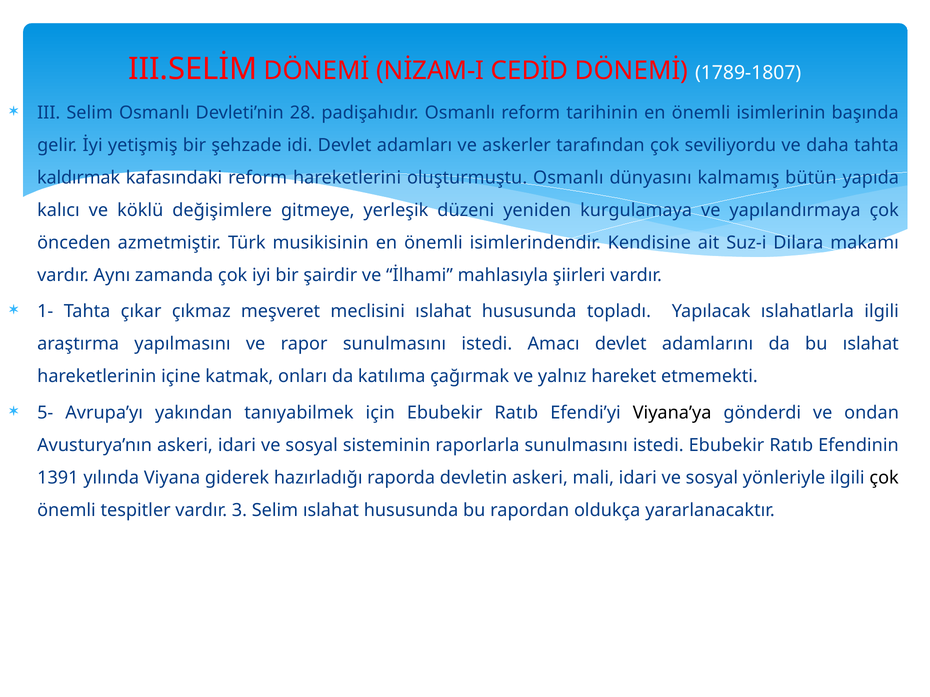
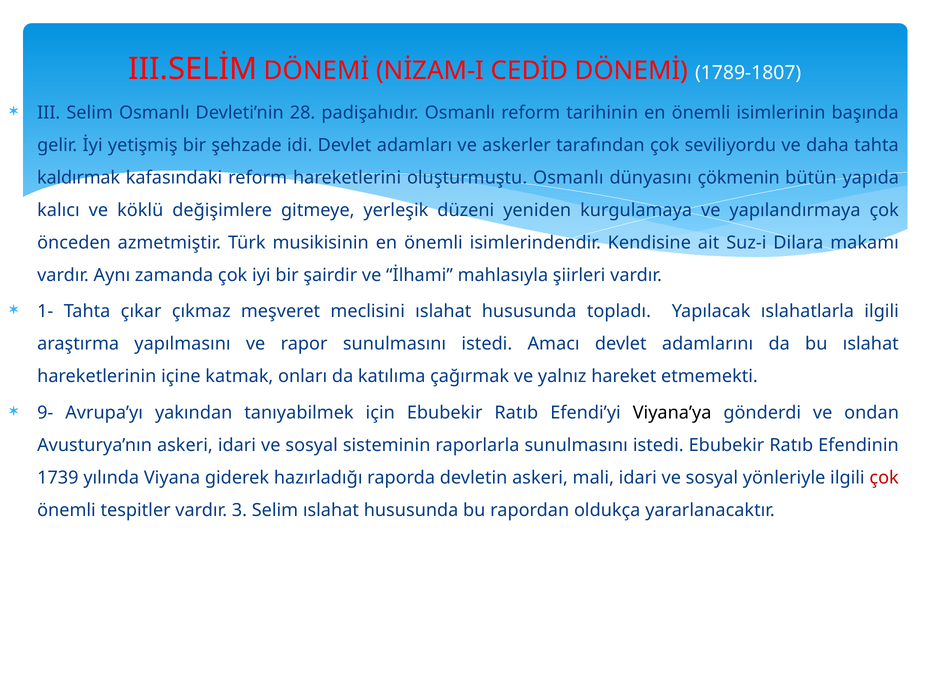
kalmamış: kalmamış -> çökmenin
5-: 5- -> 9-
1391: 1391 -> 1739
çok at (884, 478) colour: black -> red
